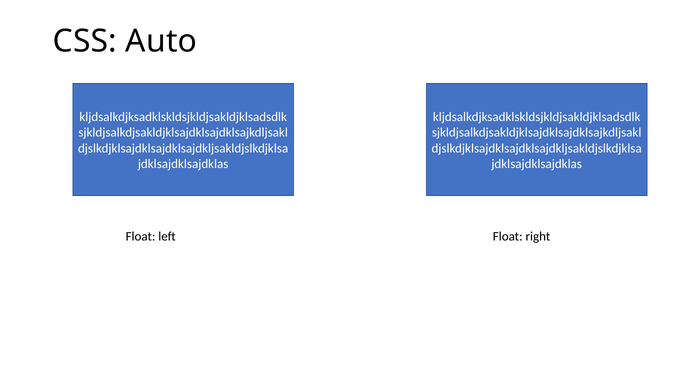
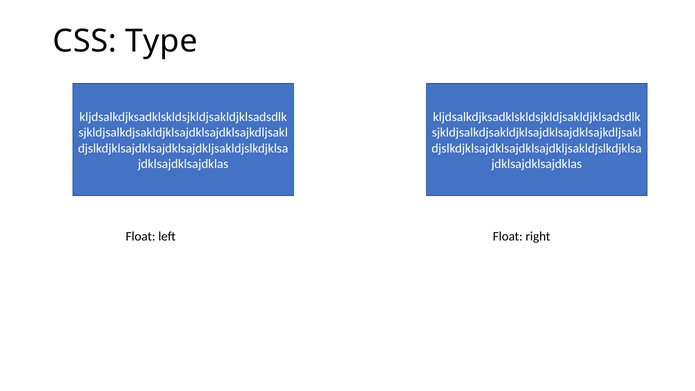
Auto: Auto -> Type
